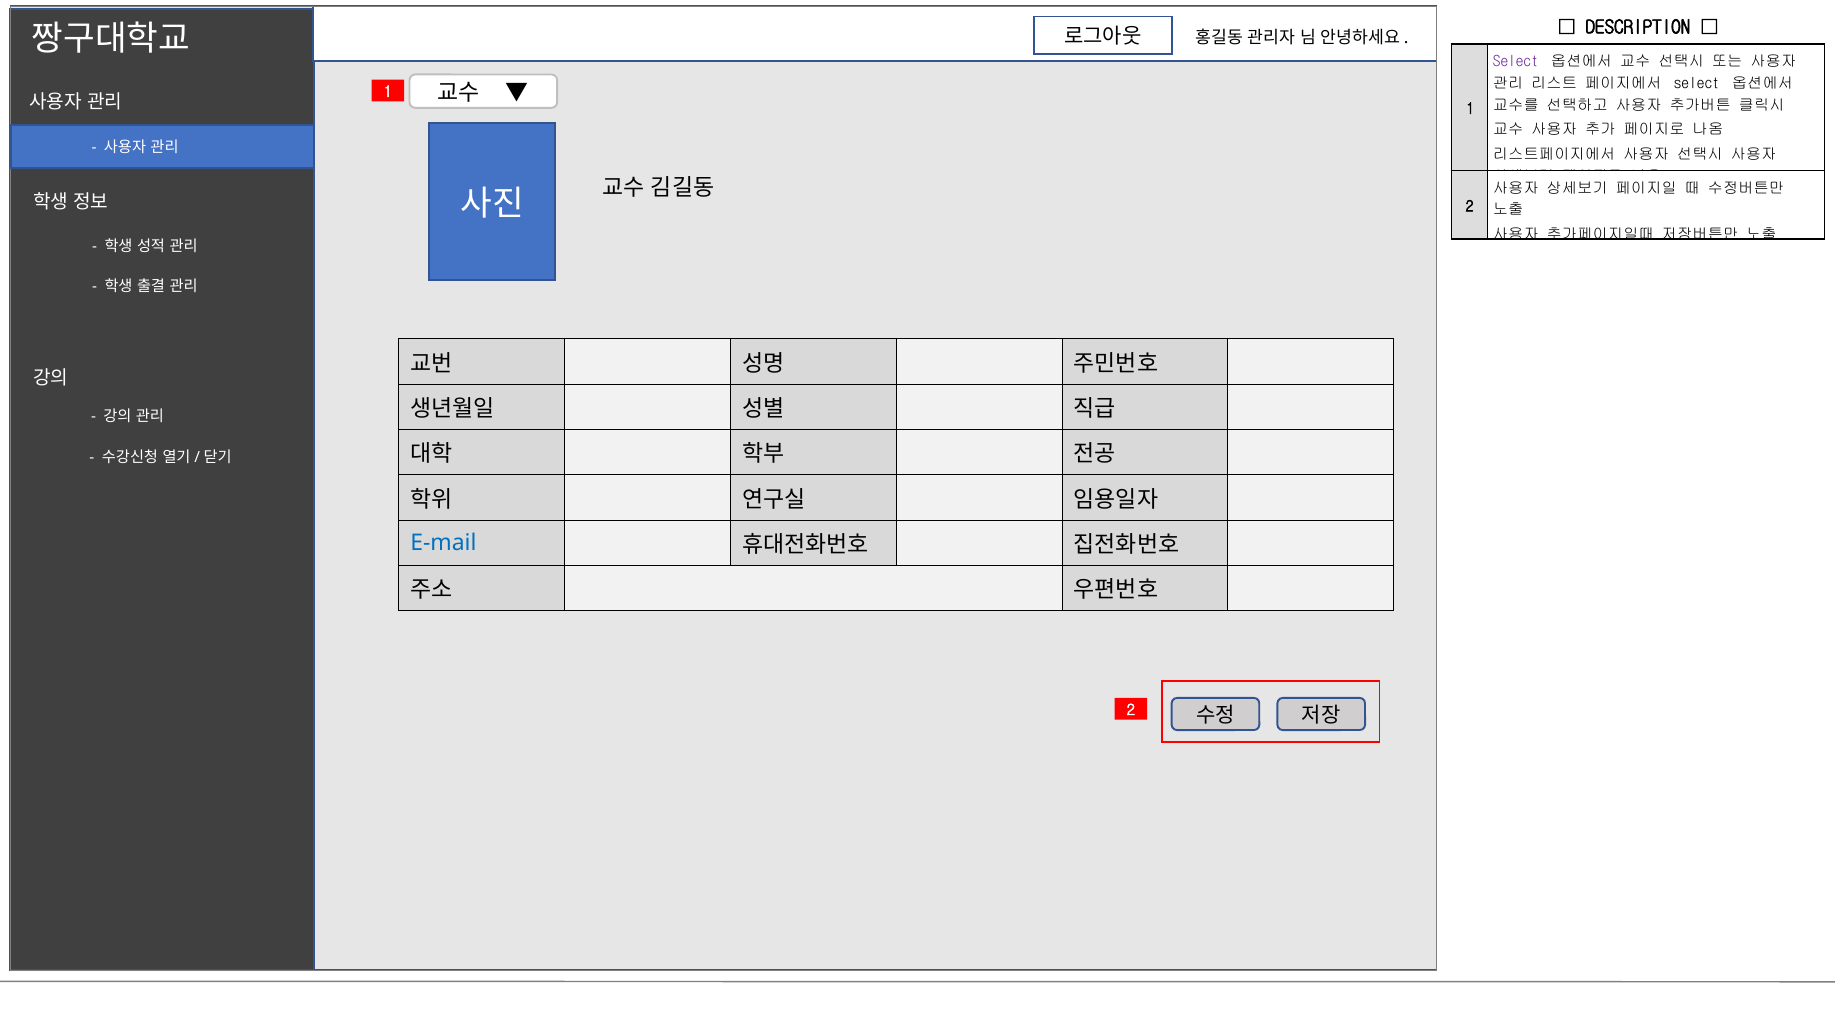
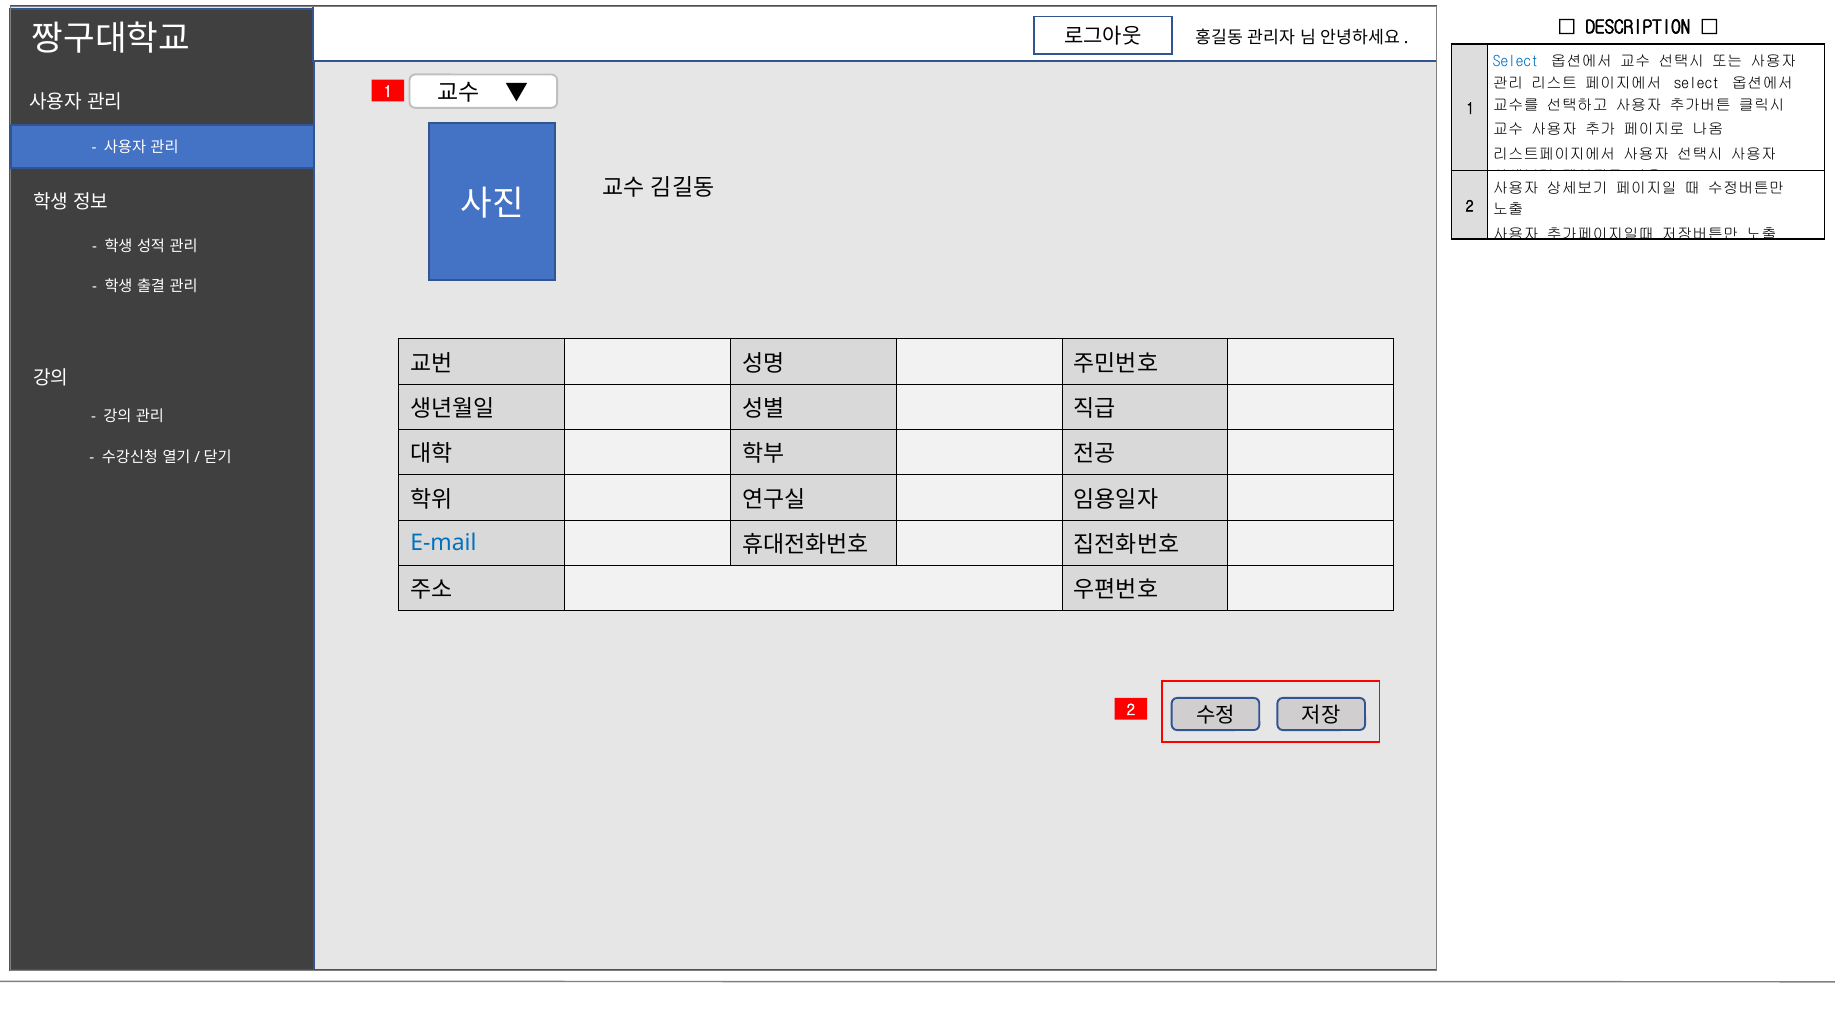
Select at (1516, 61) colour: purple -> blue
